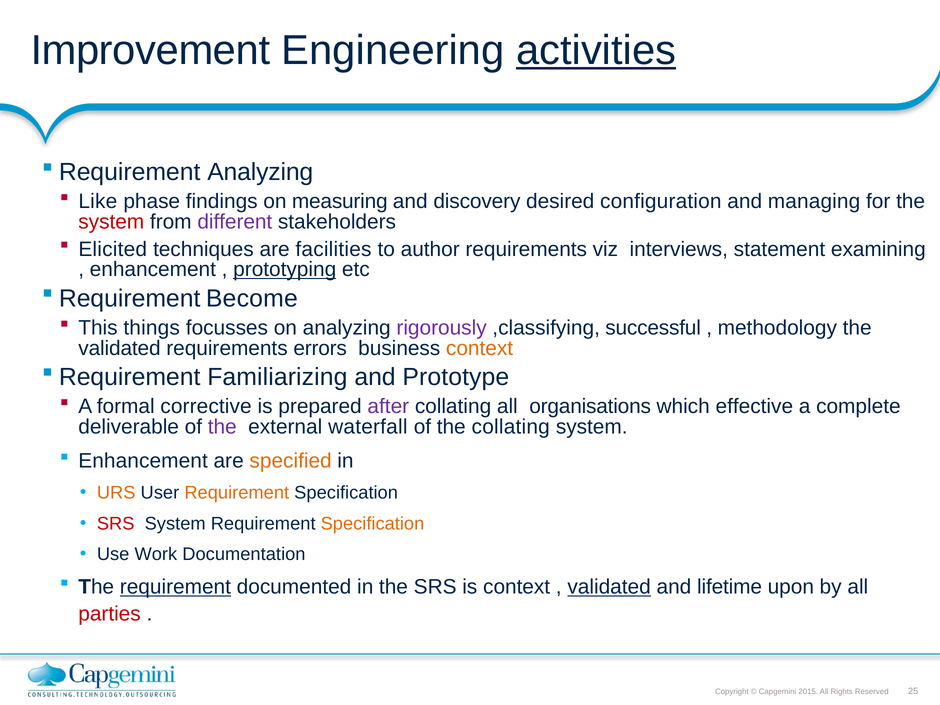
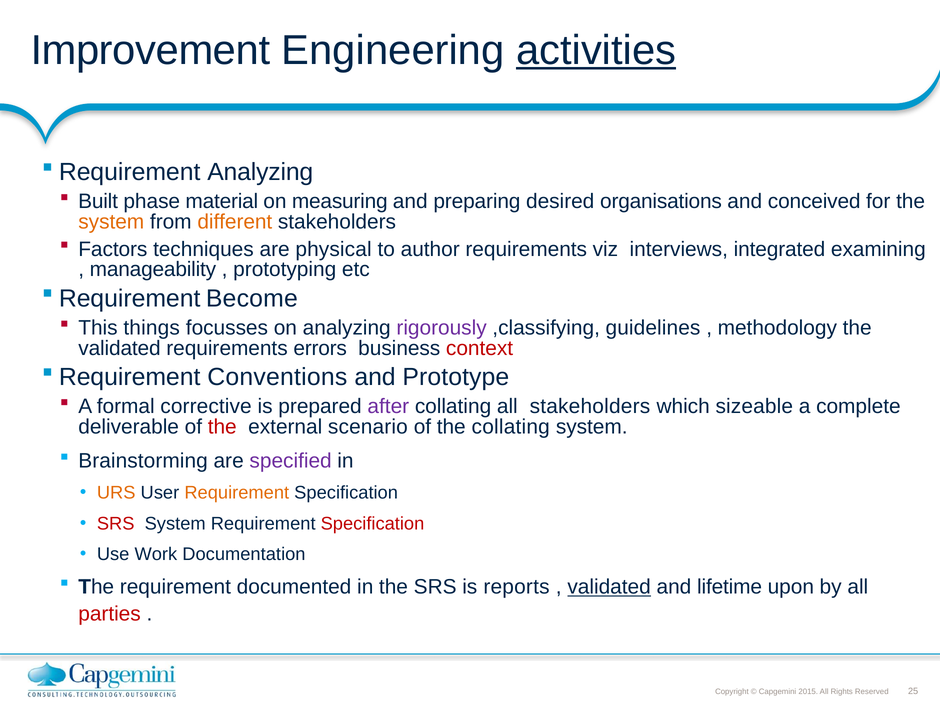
Like: Like -> Built
findings: findings -> material
discovery: discovery -> preparing
configuration: configuration -> organisations
managing: managing -> conceived
system at (111, 222) colour: red -> orange
different colour: purple -> orange
Elicited: Elicited -> Factors
facilities: facilities -> physical
statement: statement -> integrated
enhancement at (153, 269): enhancement -> manageability
prototyping underline: present -> none
successful: successful -> guidelines
context at (480, 348) colour: orange -> red
Familiarizing: Familiarizing -> Conventions
all organisations: organisations -> stakeholders
effective: effective -> sizeable
the at (222, 427) colour: purple -> red
waterfall: waterfall -> scenario
Enhancement at (143, 461): Enhancement -> Brainstorming
specified colour: orange -> purple
Specification at (372, 524) colour: orange -> red
requirement at (175, 587) underline: present -> none
is context: context -> reports
